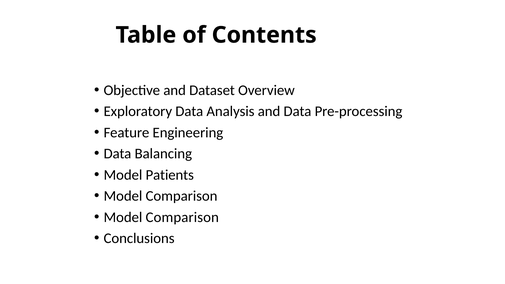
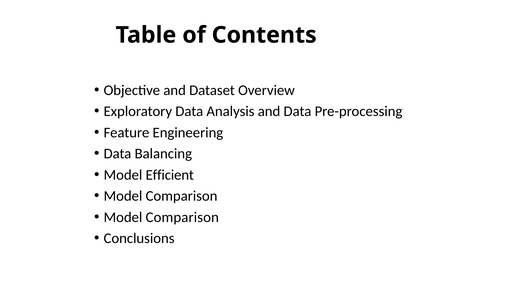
Patients: Patients -> Efficient
